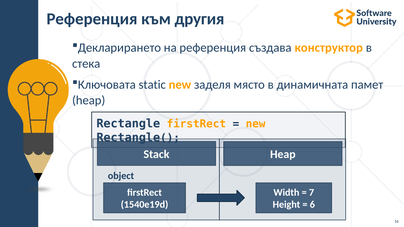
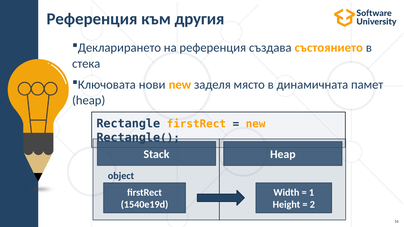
конструктор: конструктор -> състоянието
static: static -> нови
7: 7 -> 1
6: 6 -> 2
